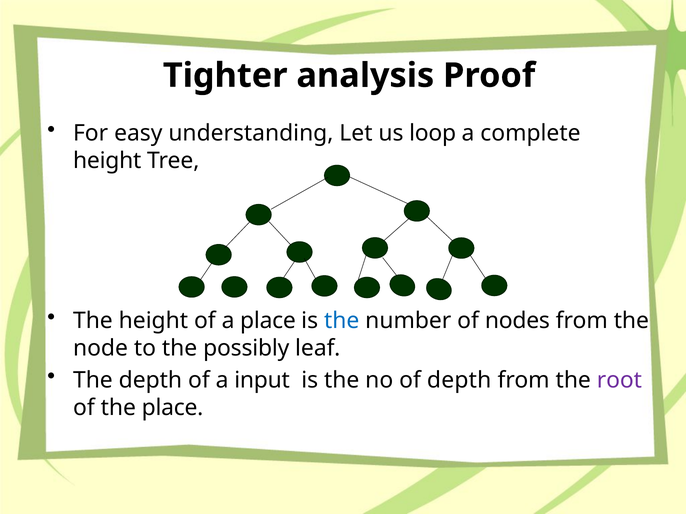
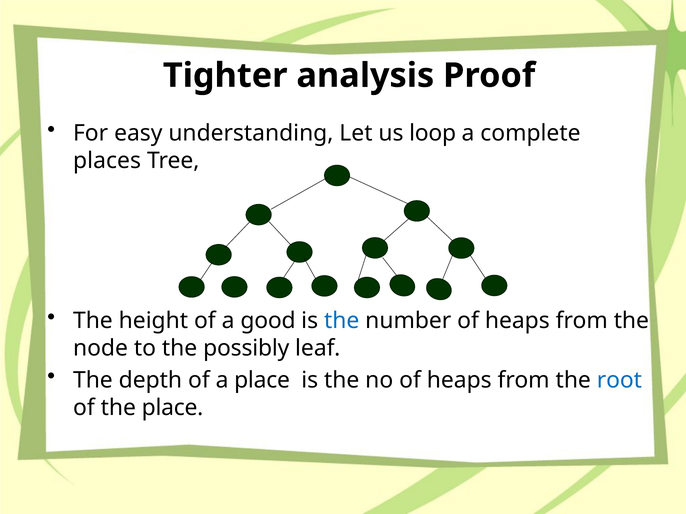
height at (107, 161): height -> places
a place: place -> good
number of nodes: nodes -> heaps
a input: input -> place
no of depth: depth -> heaps
root colour: purple -> blue
